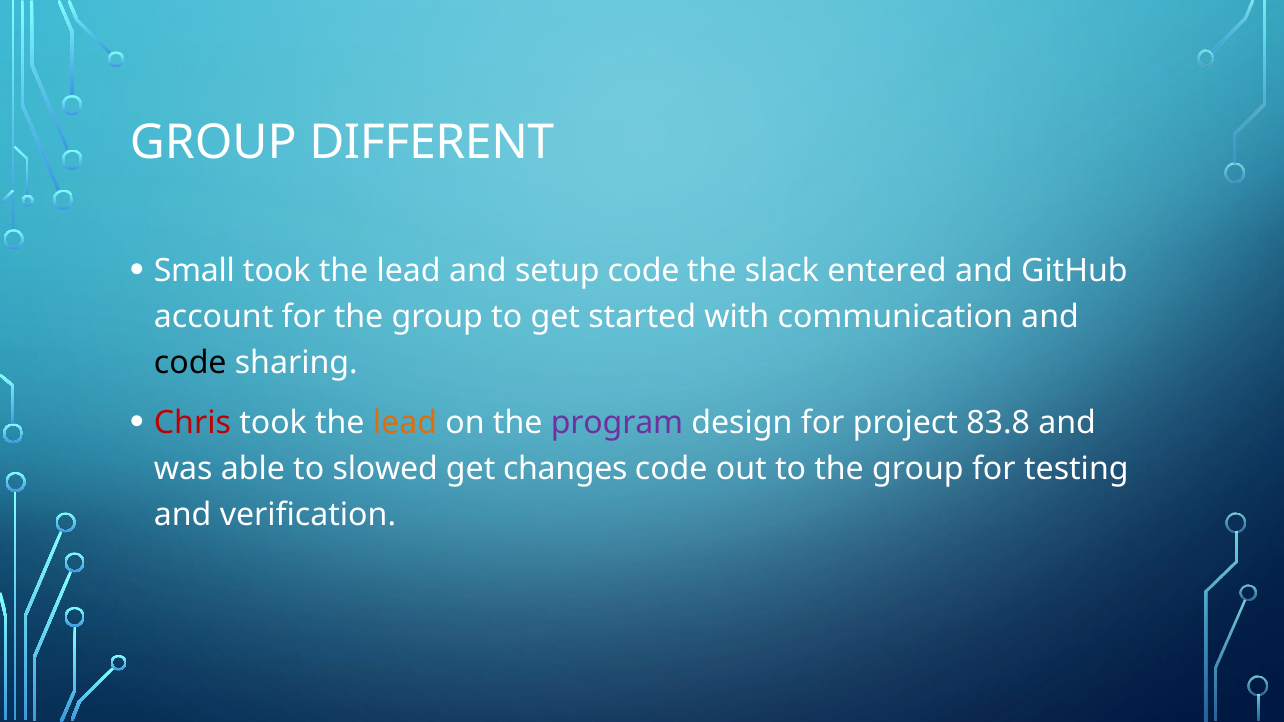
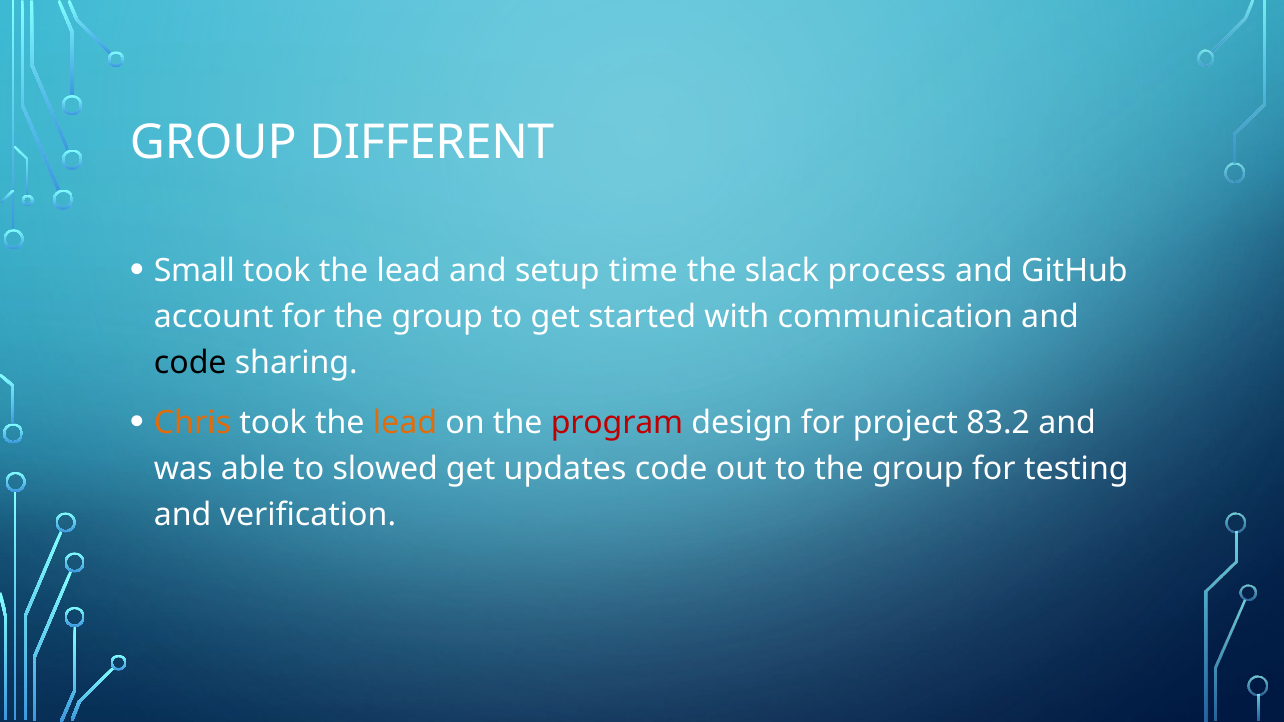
setup code: code -> time
entered: entered -> process
Chris colour: red -> orange
program colour: purple -> red
83.8: 83.8 -> 83.2
changes: changes -> updates
